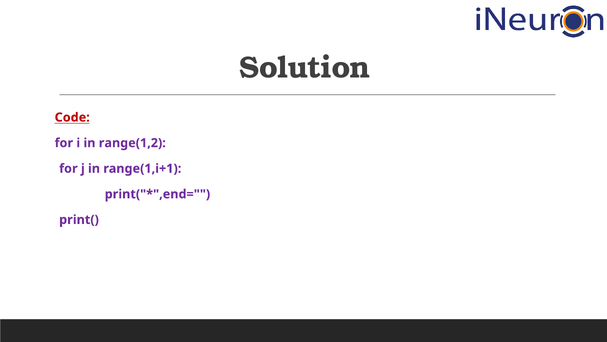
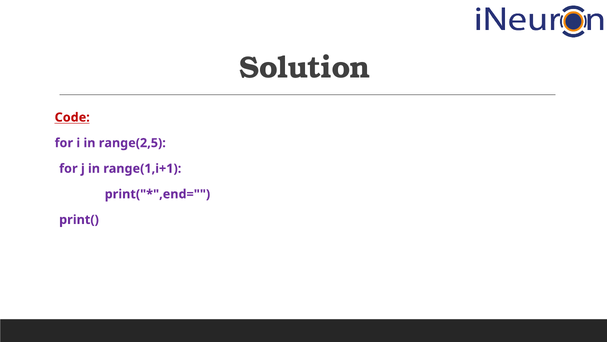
range(1,2: range(1,2 -> range(2,5
